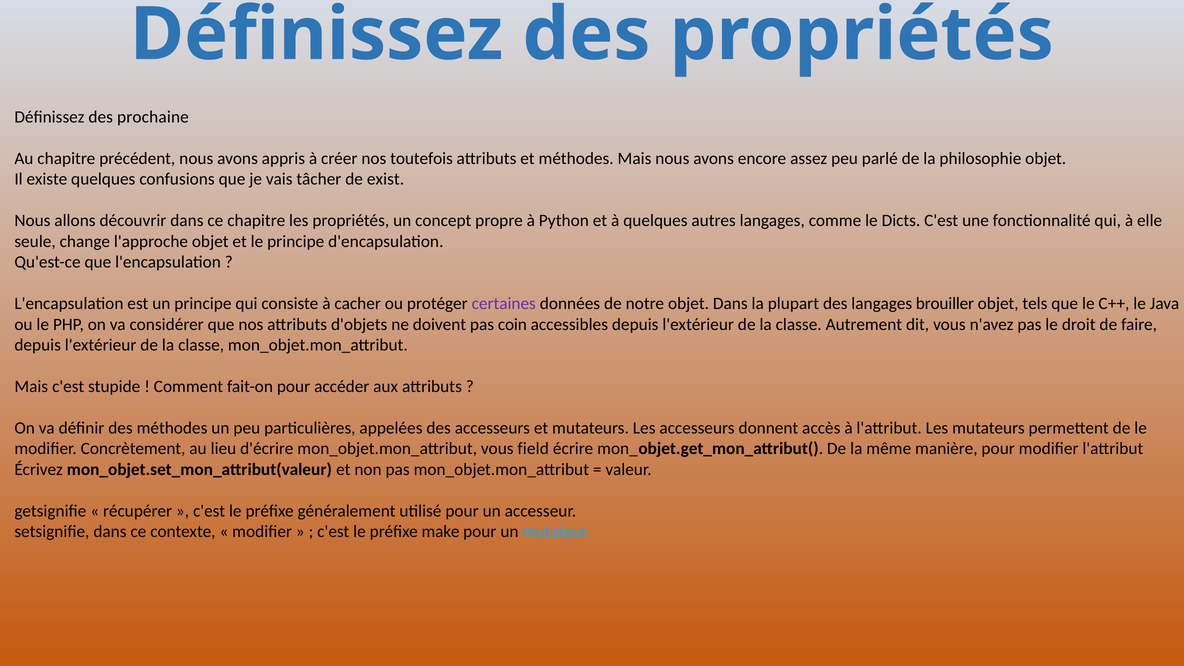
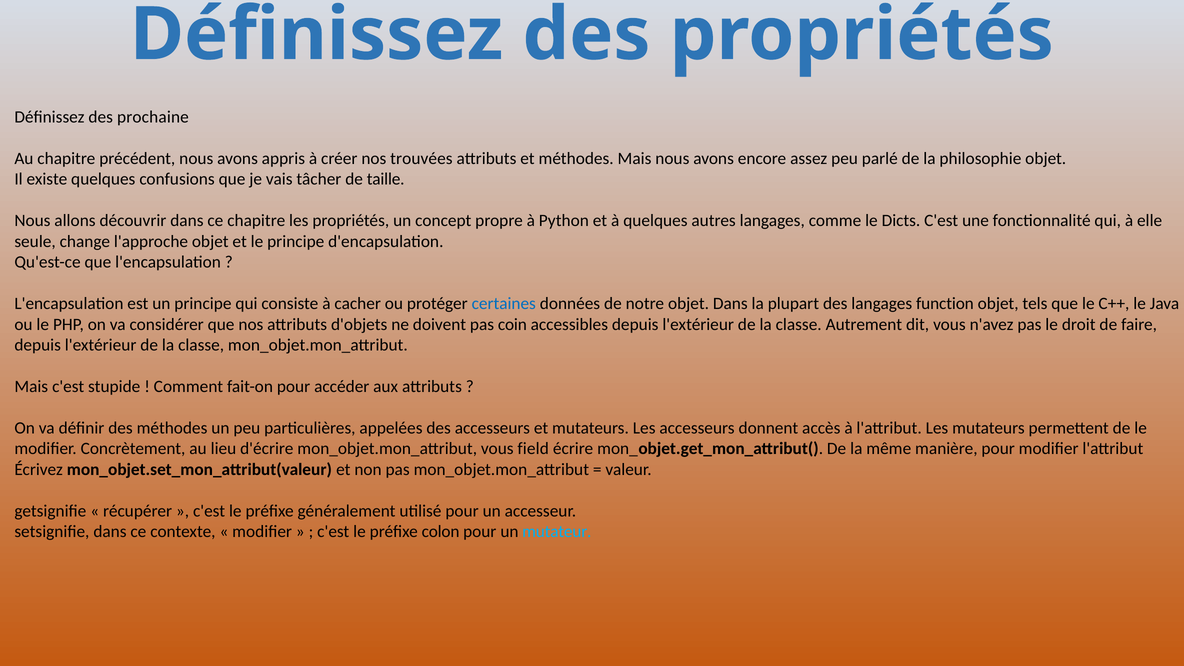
toutefois: toutefois -> trouvées
exist: exist -> taille
certaines colour: purple -> blue
brouiller: brouiller -> function
make: make -> colon
